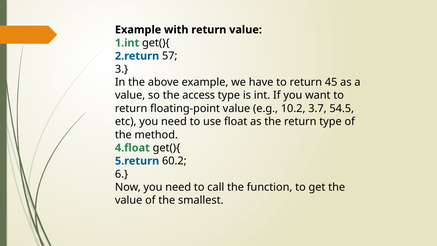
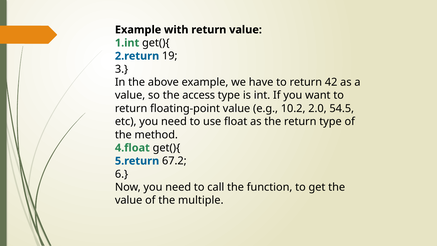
57: 57 -> 19
45: 45 -> 42
3.7: 3.7 -> 2.0
60.2: 60.2 -> 67.2
smallest: smallest -> multiple
